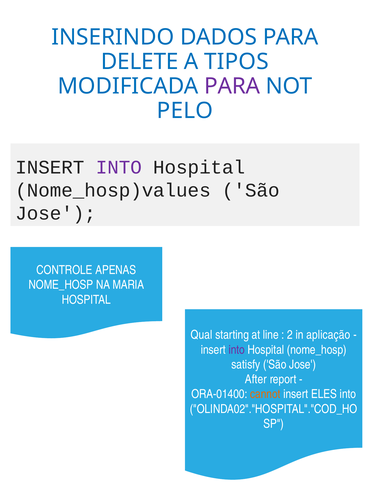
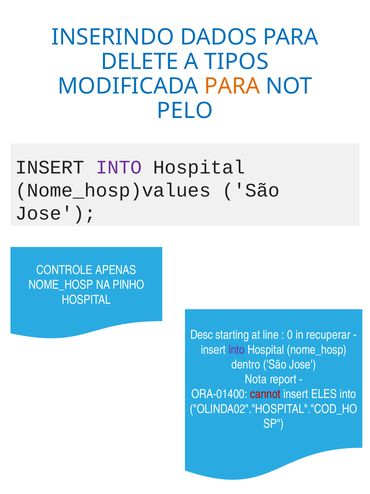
PARA at (232, 86) colour: purple -> orange
MARIA: MARIA -> PINHO
Qual: Qual -> Desc
2: 2 -> 0
aplicação: aplicação -> recuperar
satisfy: satisfy -> dentro
After: After -> Nota
cannot colour: orange -> red
